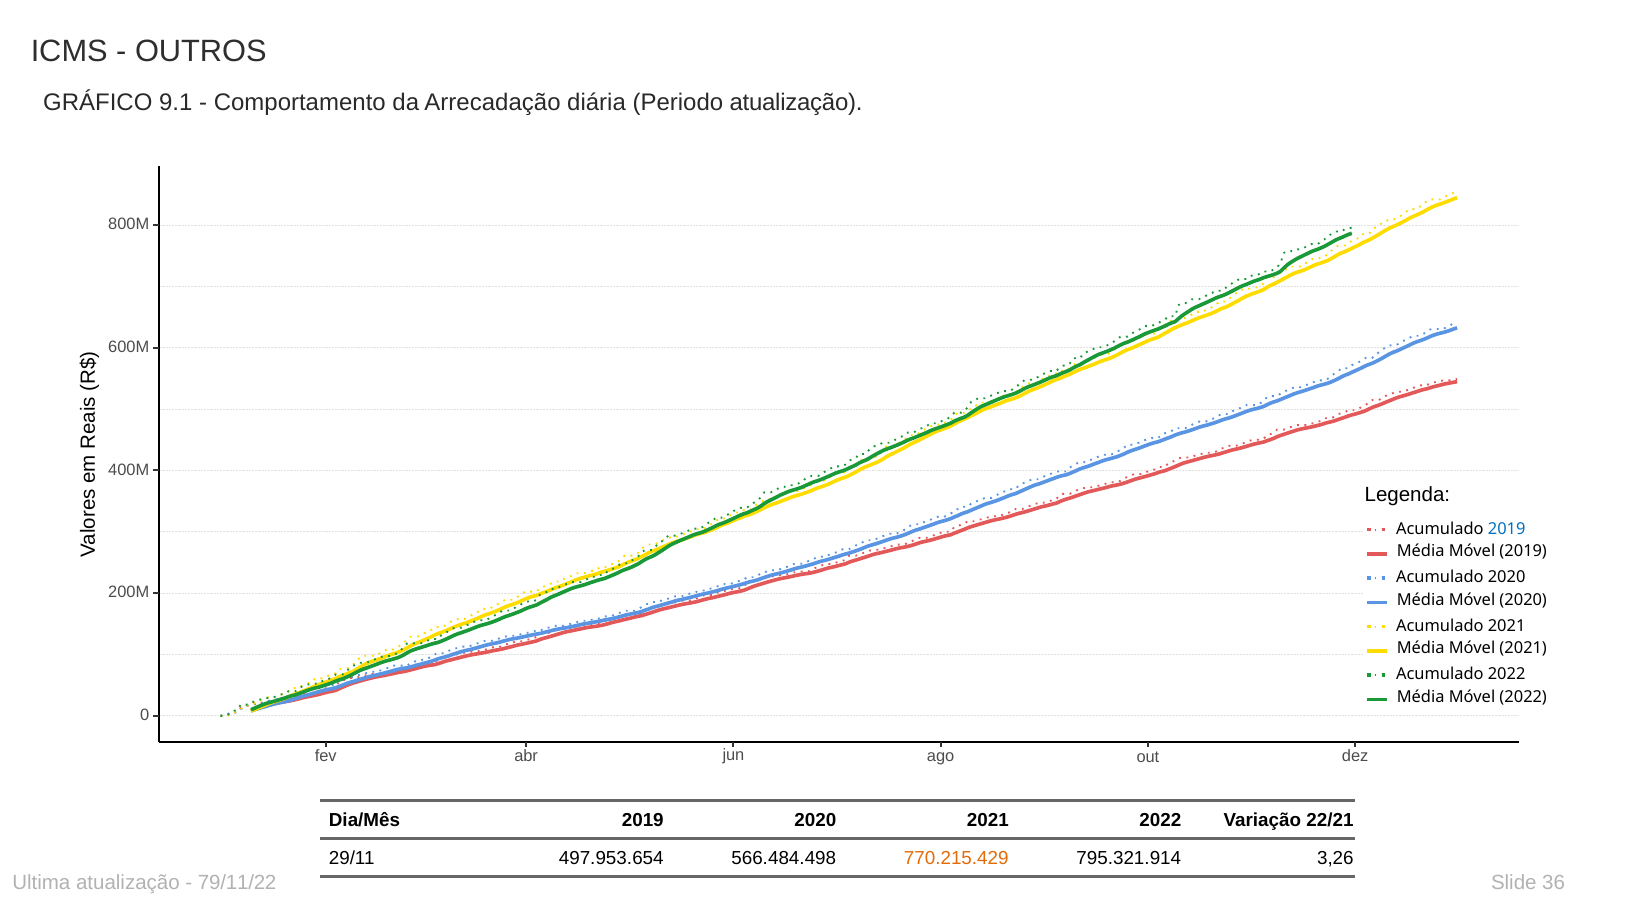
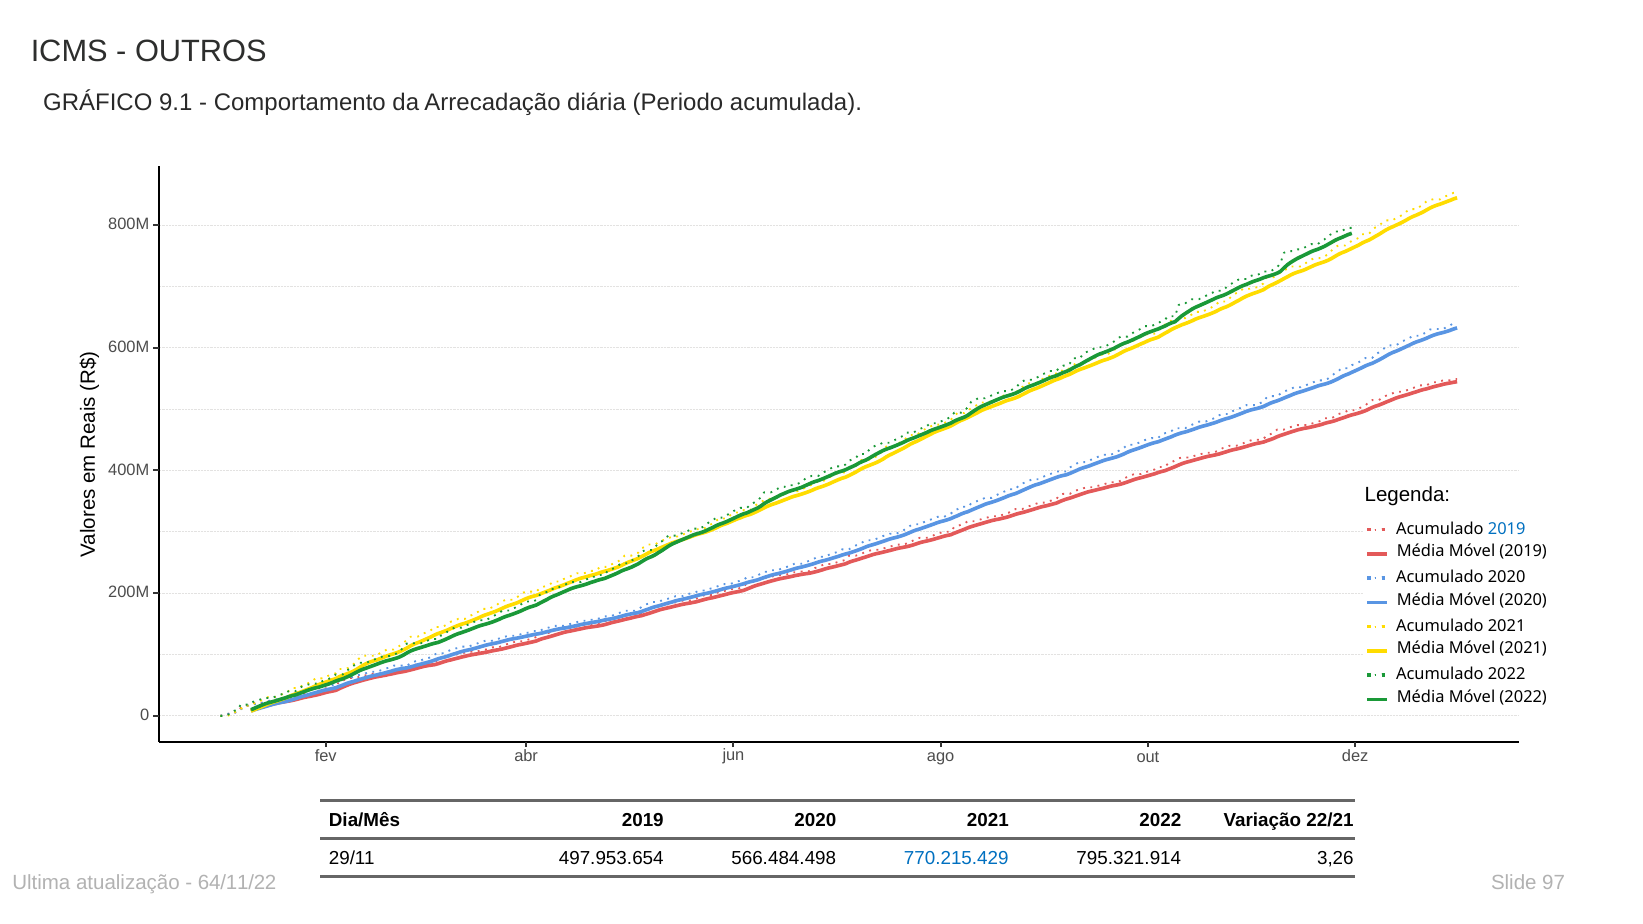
Periodo atualização: atualização -> acumulada
770.215.429 colour: orange -> blue
79/11/22: 79/11/22 -> 64/11/22
36: 36 -> 97
